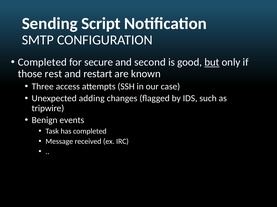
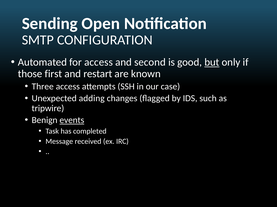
Script: Script -> Open
Completed at (42, 62): Completed -> Automated
for secure: secure -> access
rest: rest -> first
events underline: none -> present
